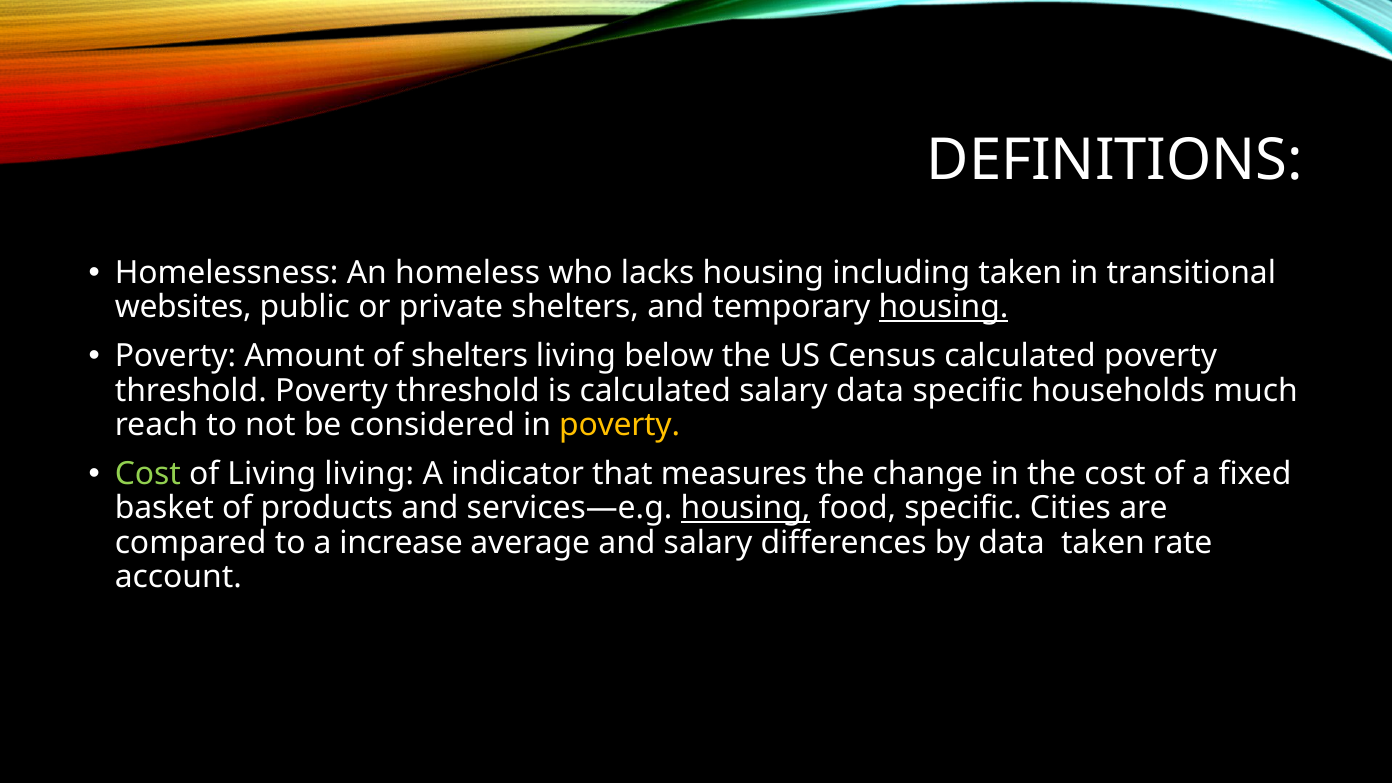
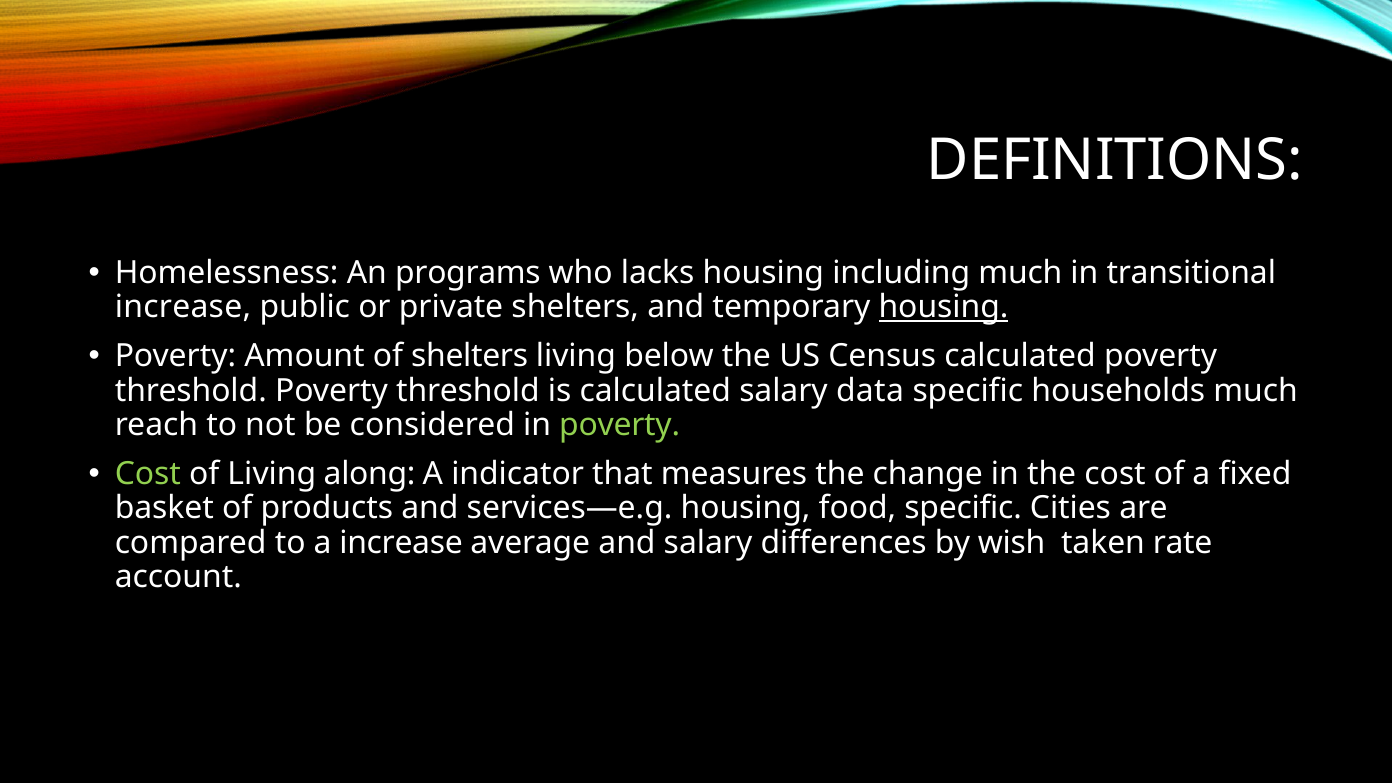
homeless: homeless -> programs
including taken: taken -> much
websites at (183, 307): websites -> increase
poverty at (620, 425) colour: yellow -> light green
Living living: living -> along
housing at (746, 508) underline: present -> none
by data: data -> wish
